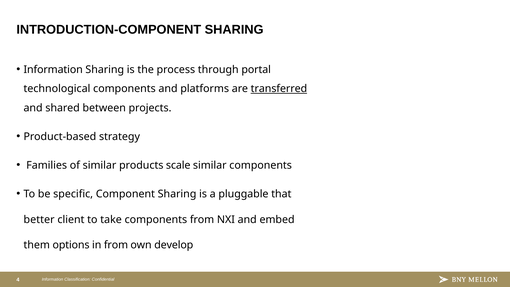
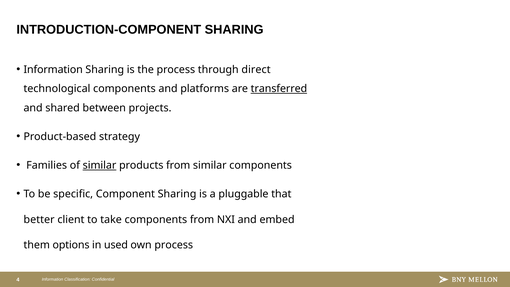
portal: portal -> direct
similar at (100, 165) underline: none -> present
products scale: scale -> from
in from: from -> used
own develop: develop -> process
